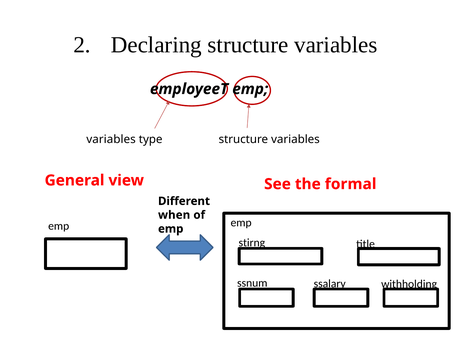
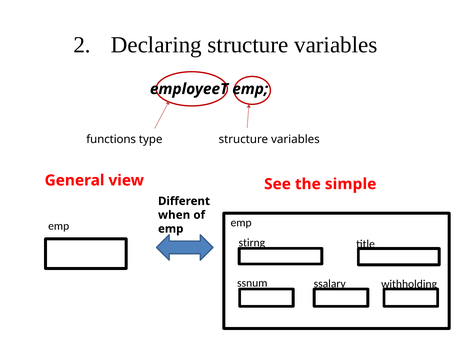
variables at (111, 140): variables -> functions
formal: formal -> simple
